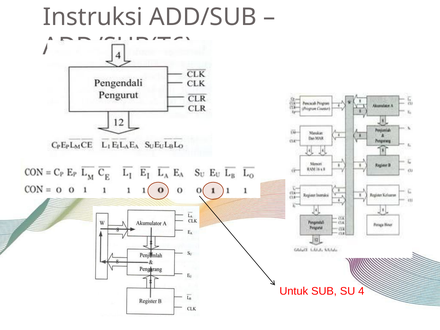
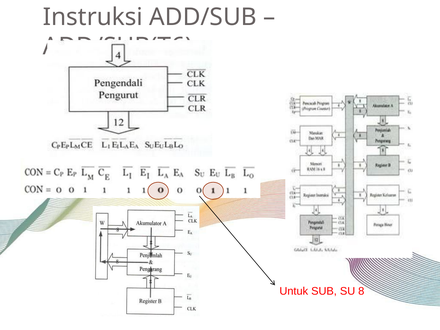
4: 4 -> 8
